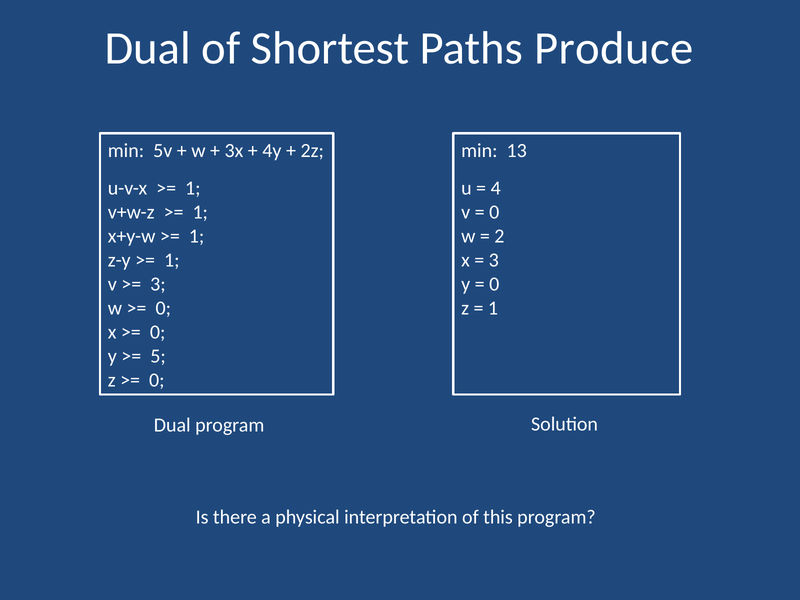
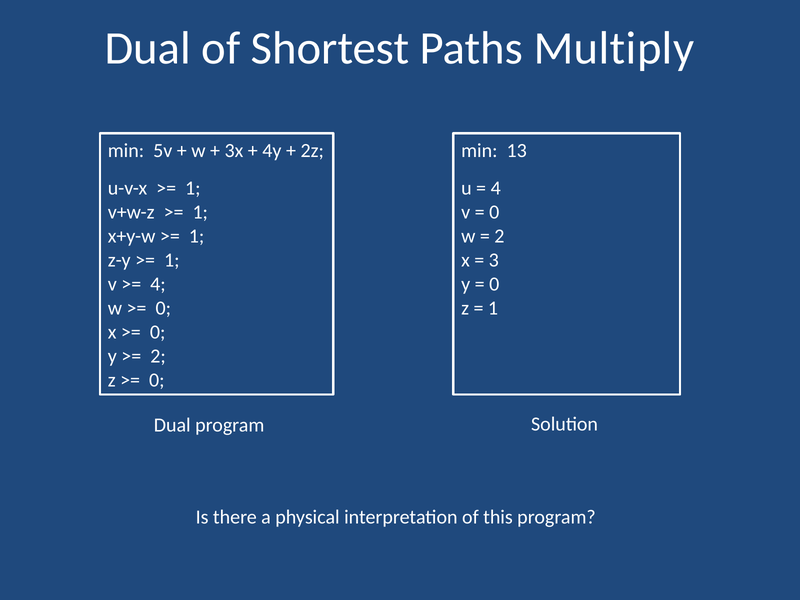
Produce: Produce -> Multiply
3 at (158, 284): 3 -> 4
5 at (158, 356): 5 -> 2
